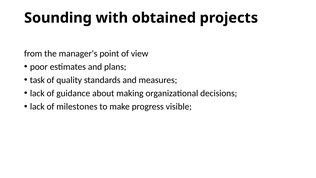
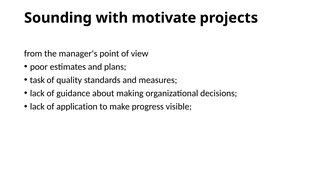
obtained: obtained -> motivate
milestones: milestones -> application
